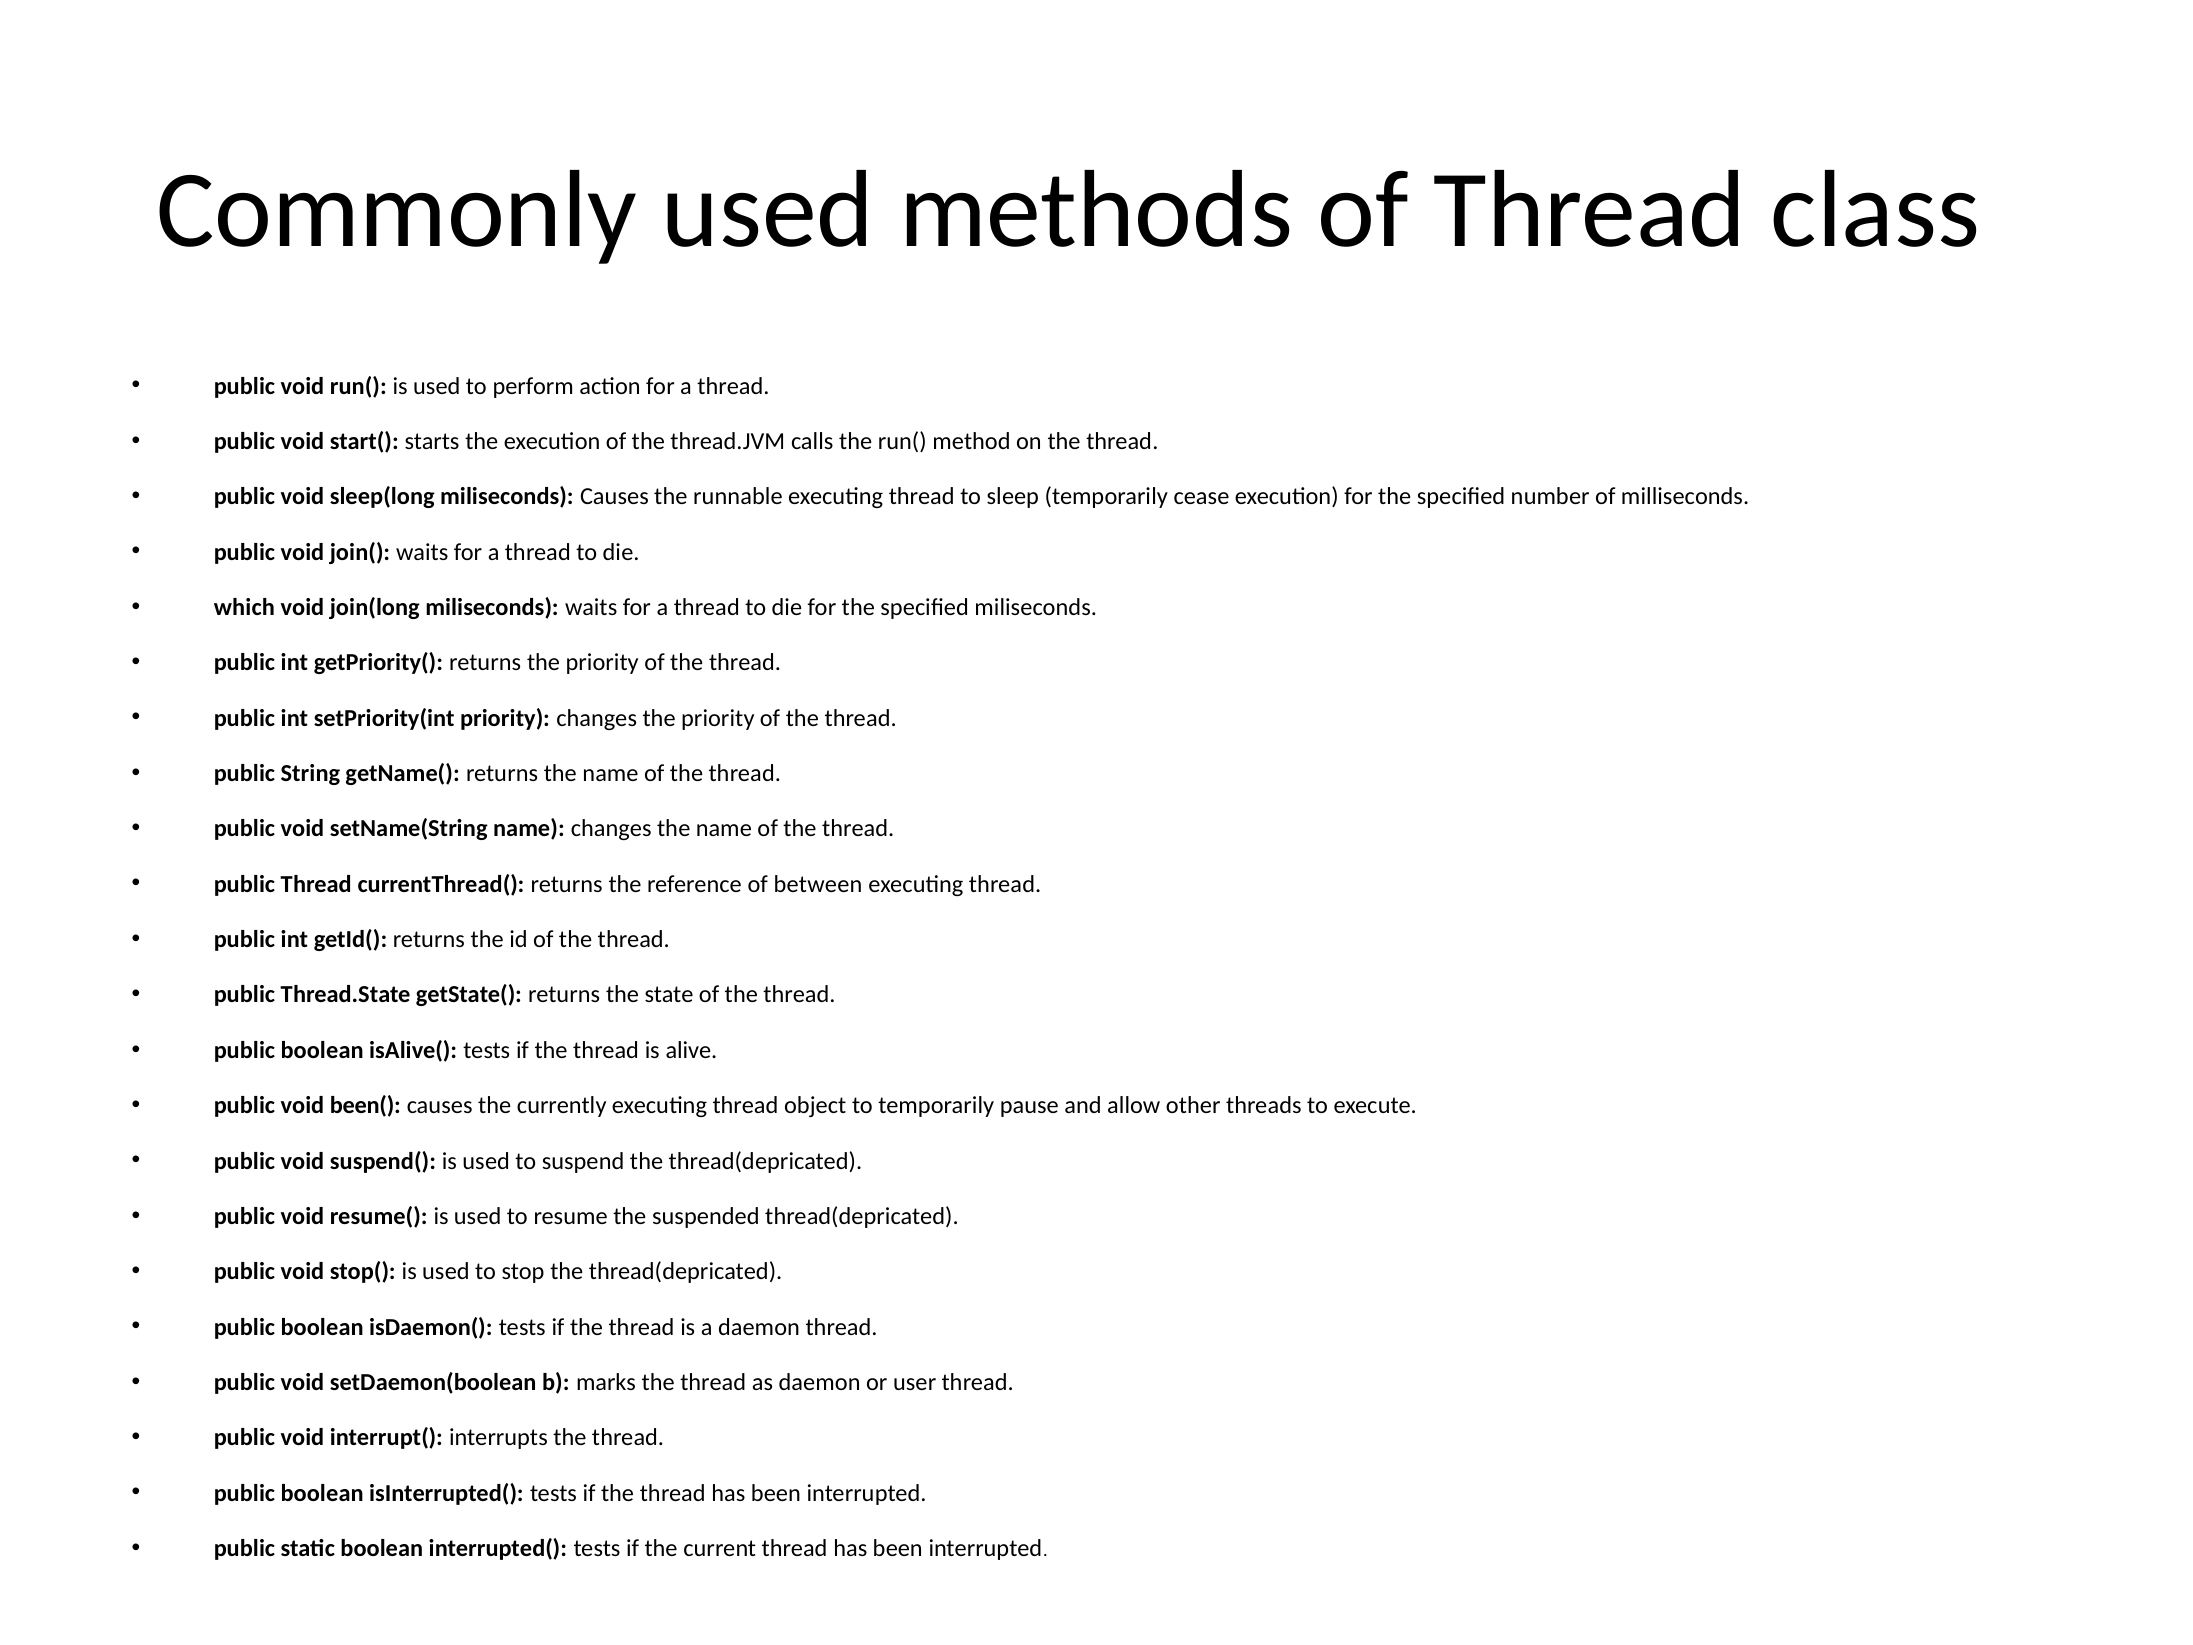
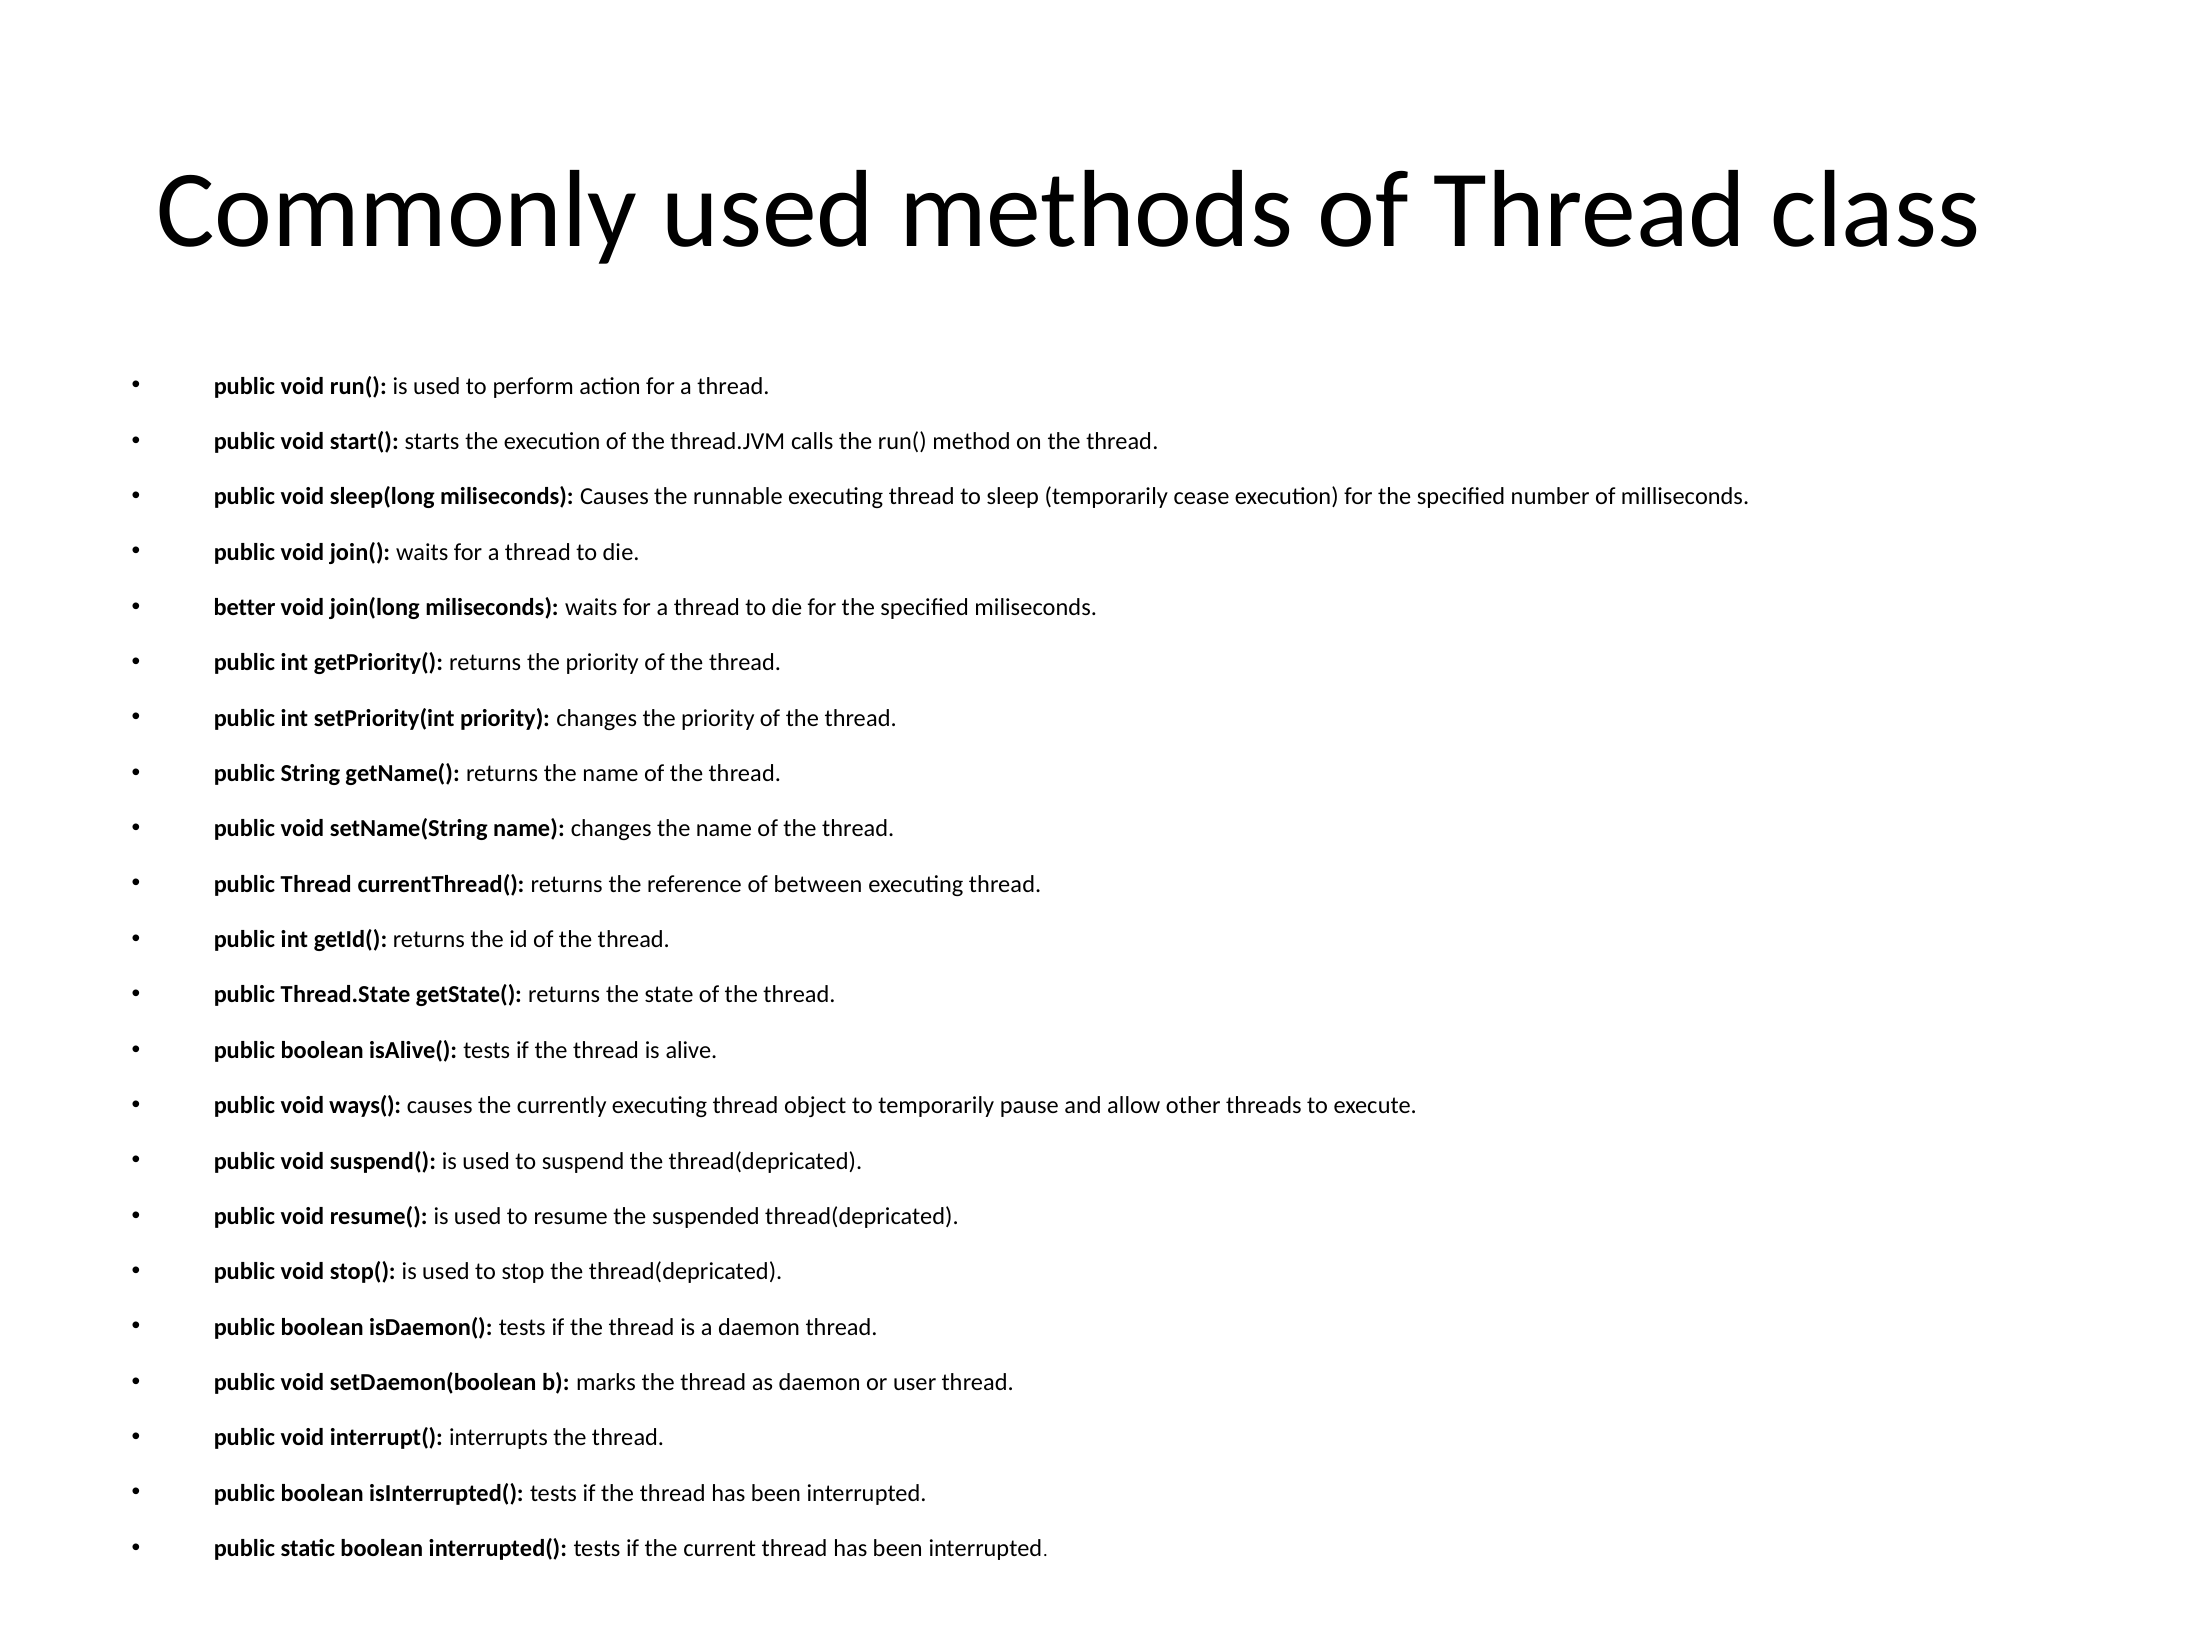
which: which -> better
been(: been( -> ways(
